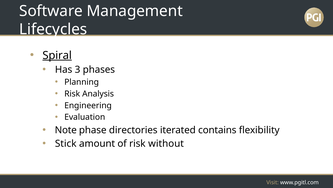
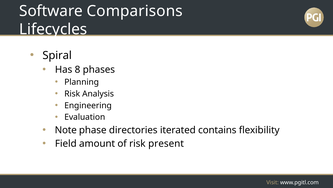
Management: Management -> Comparisons
Spiral underline: present -> none
3: 3 -> 8
Stick: Stick -> Field
without: without -> present
